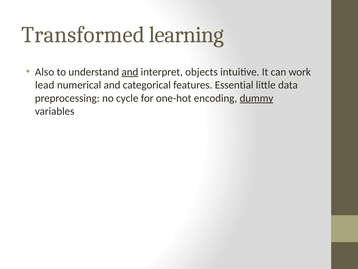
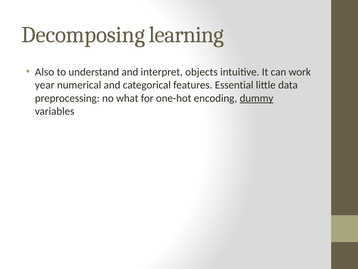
Transformed: Transformed -> Decomposing
and at (130, 72) underline: present -> none
lead: lead -> year
cycle: cycle -> what
